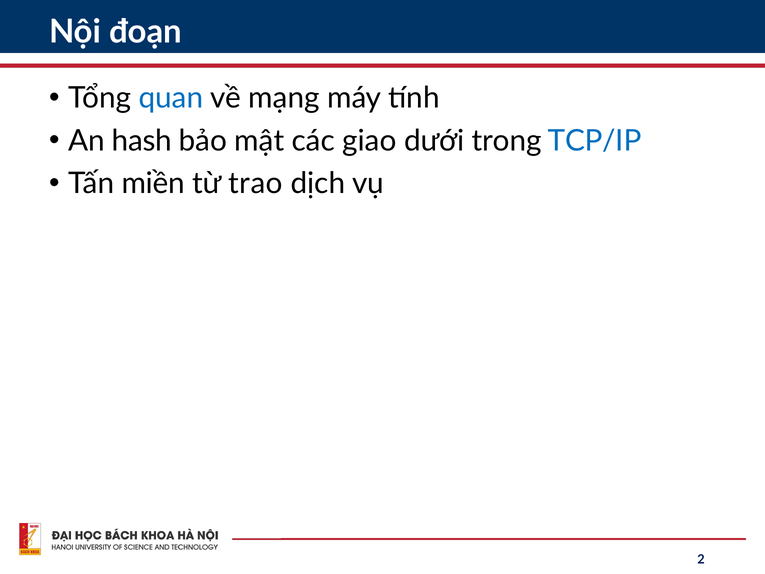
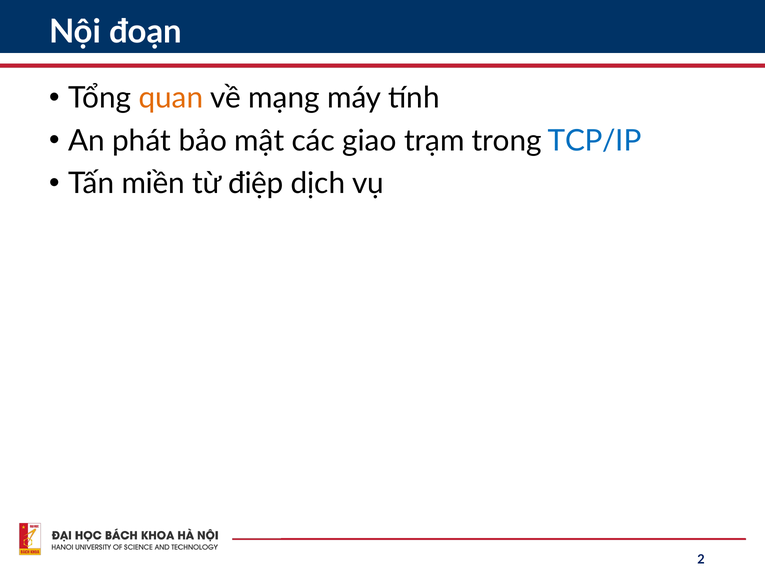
quan colour: blue -> orange
hash: hash -> phát
dưới: dưới -> trạm
trao: trao -> điệp
